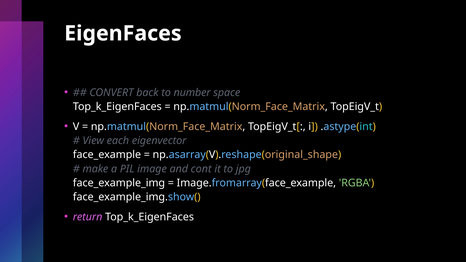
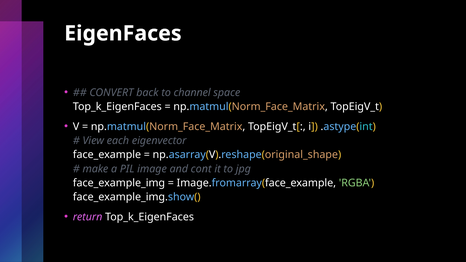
number: number -> channel
